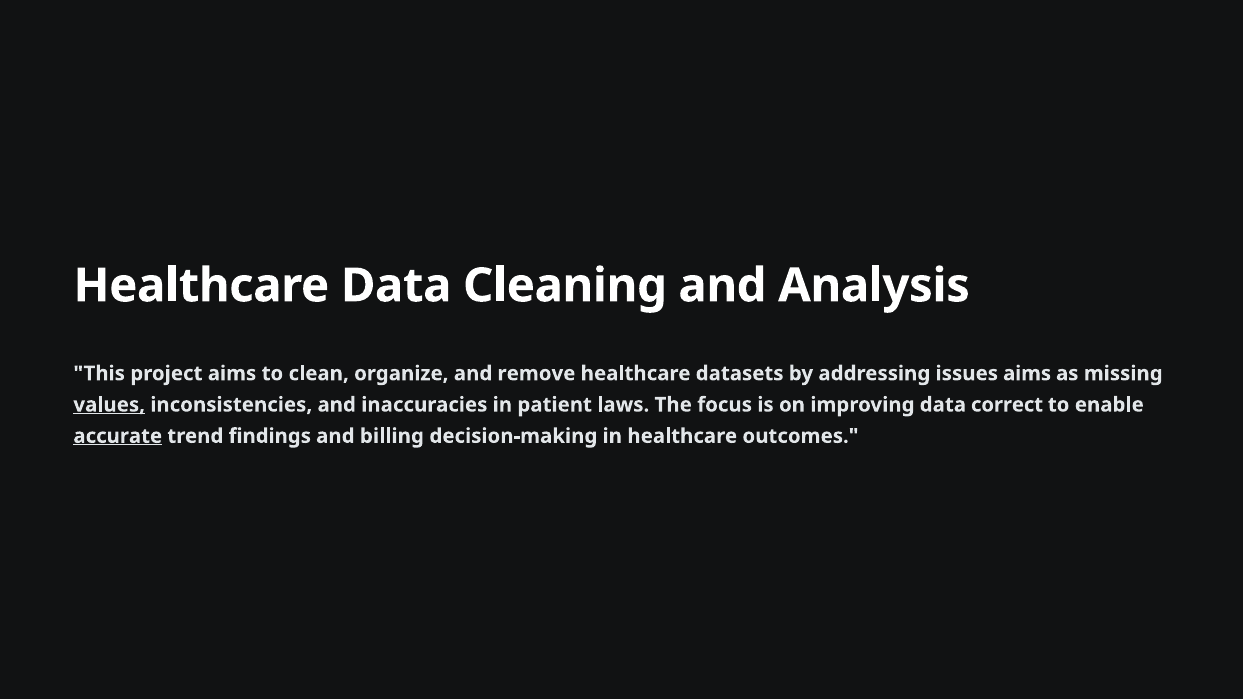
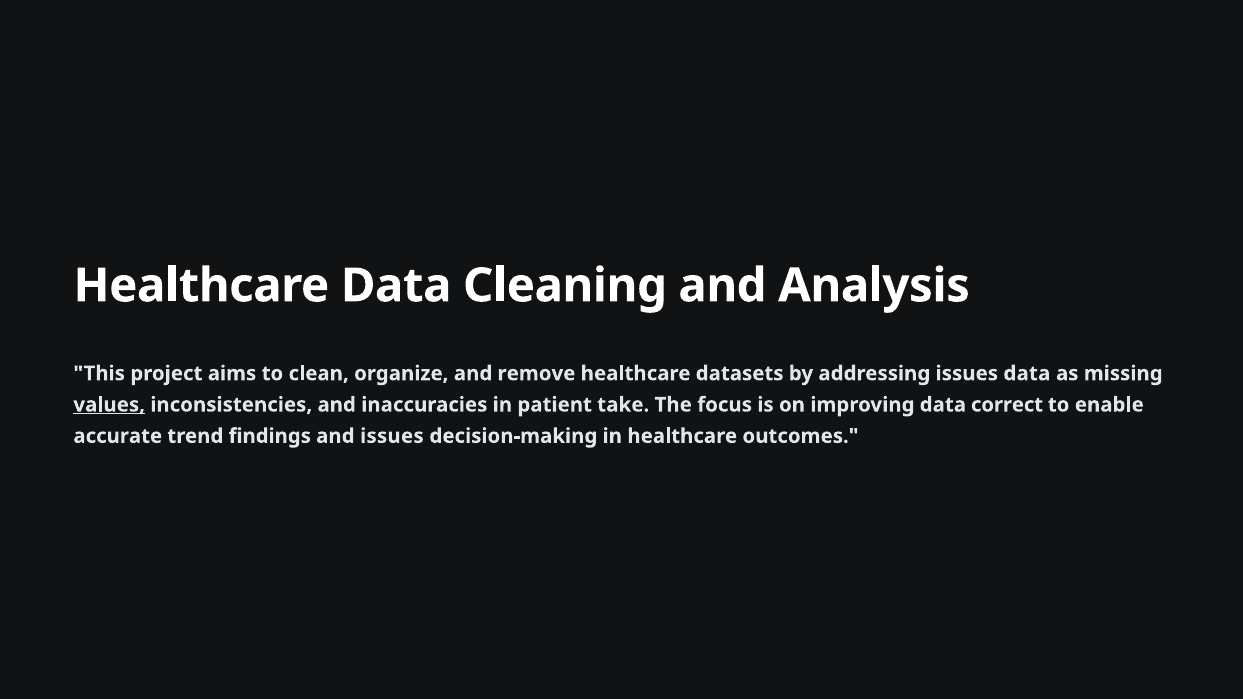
issues aims: aims -> data
laws: laws -> take
accurate underline: present -> none
and billing: billing -> issues
